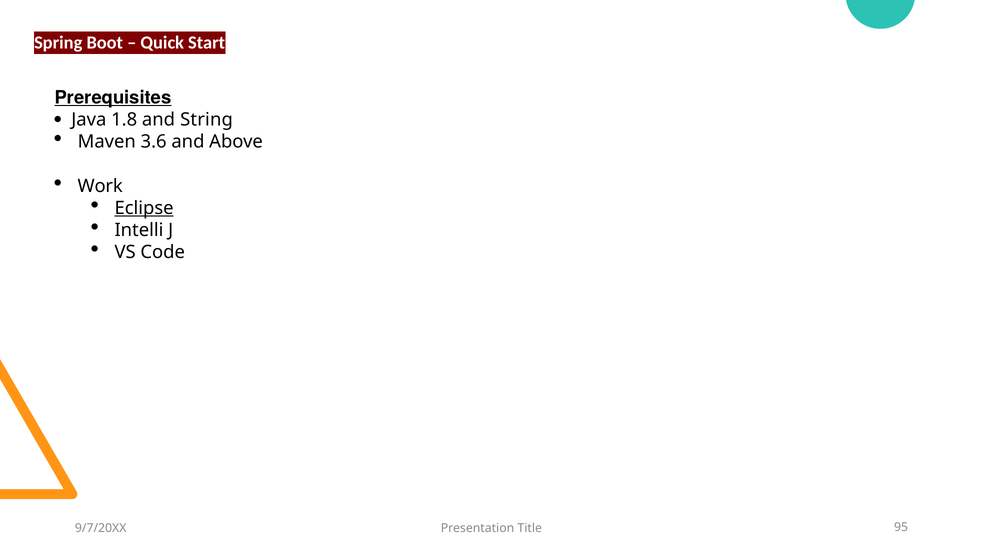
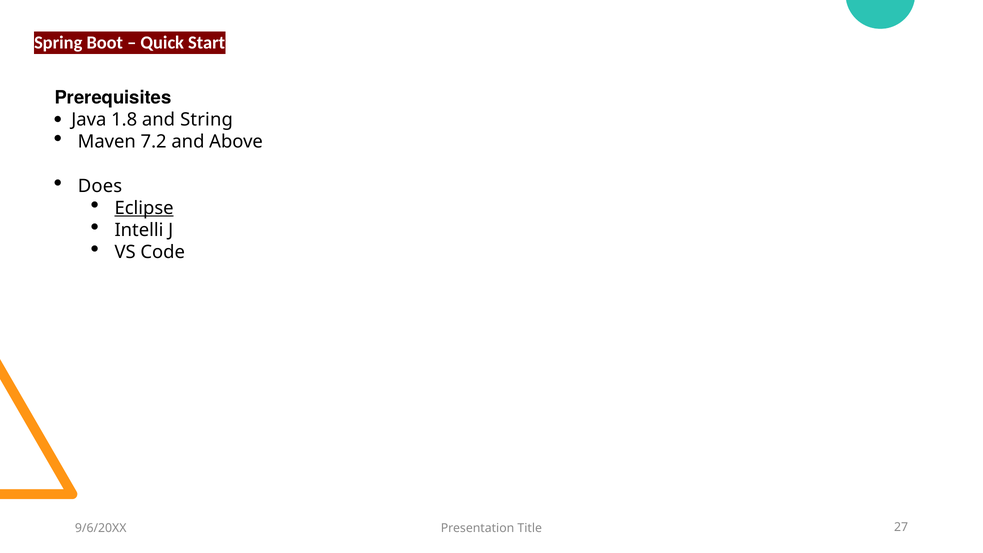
Prerequisites underline: present -> none
3.6: 3.6 -> 7.2
Work: Work -> Does
9/7/20XX: 9/7/20XX -> 9/6/20XX
95: 95 -> 27
